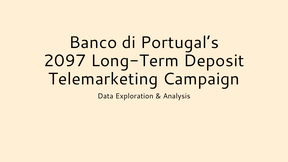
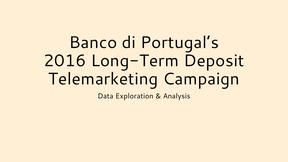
2097: 2097 -> 2016
